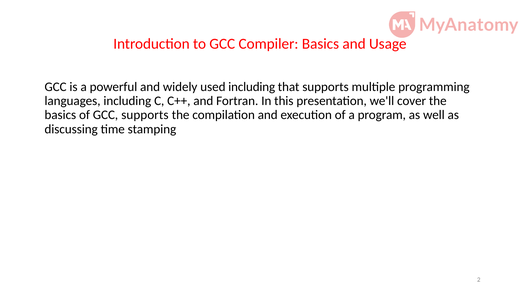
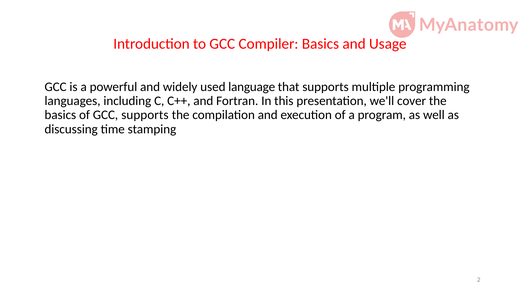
used including: including -> language
